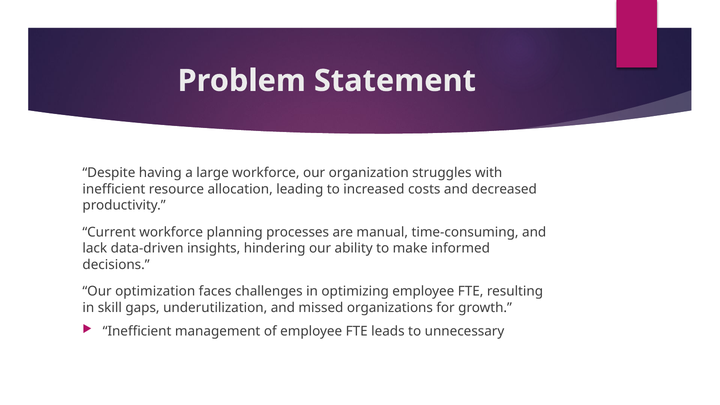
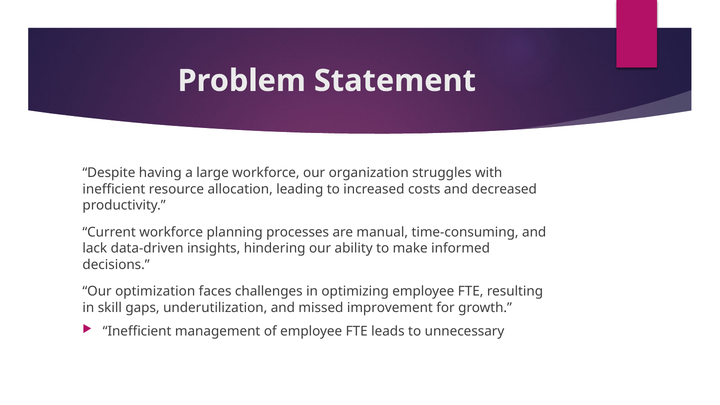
organizations: organizations -> improvement
